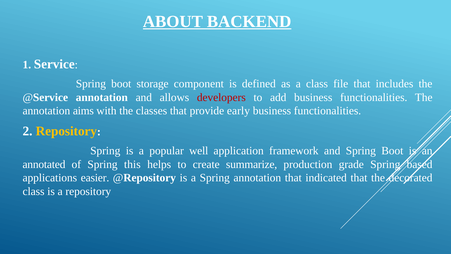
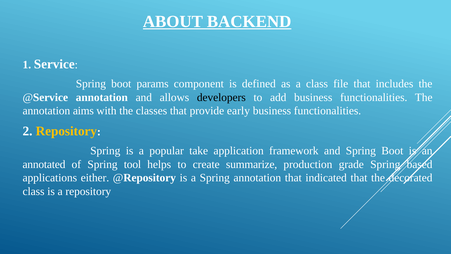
storage: storage -> params
developers colour: red -> black
well: well -> take
this: this -> tool
easier: easier -> either
